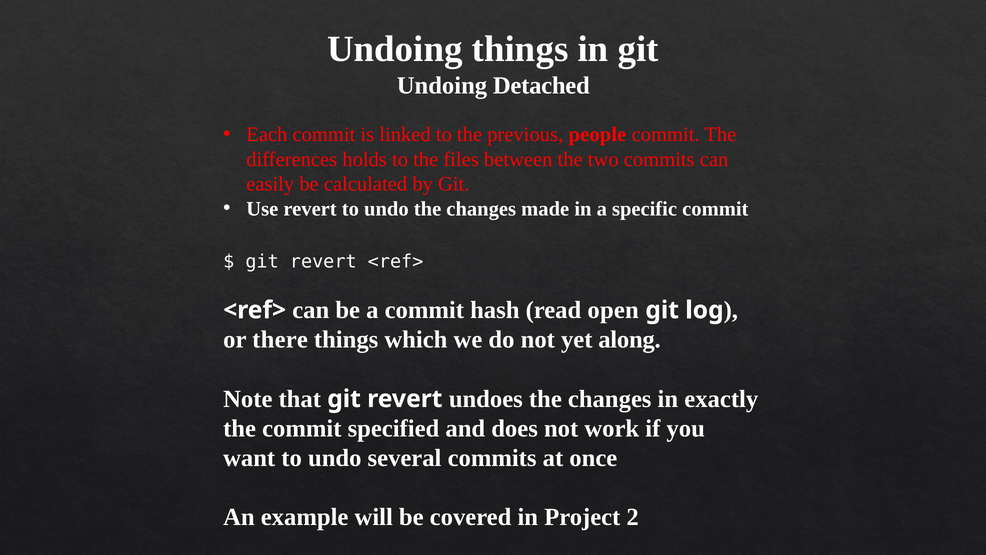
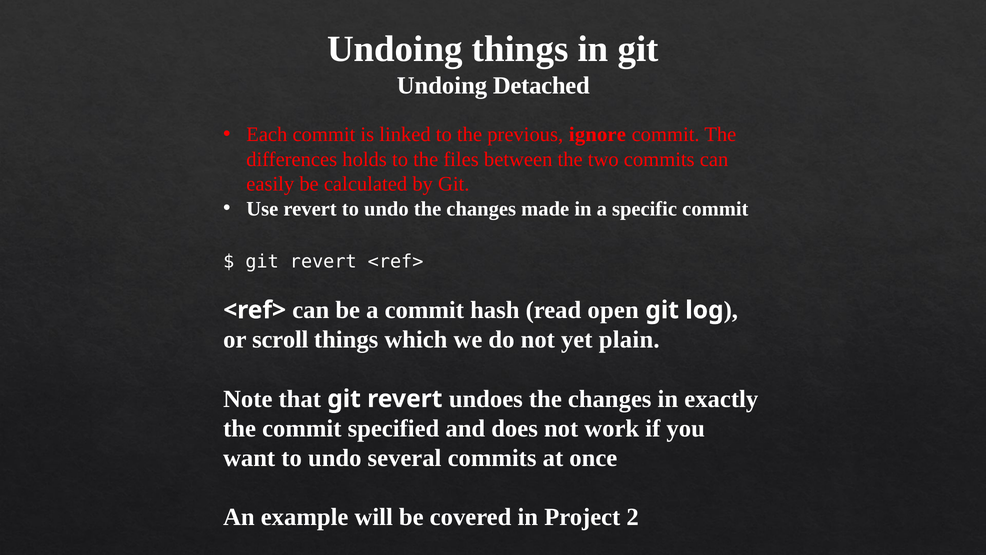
people: people -> ignore
there: there -> scroll
along: along -> plain
